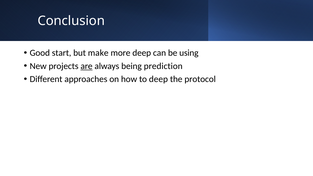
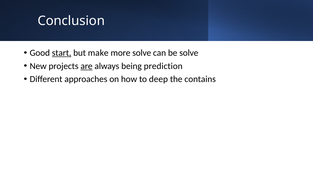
start underline: none -> present
more deep: deep -> solve
be using: using -> solve
protocol: protocol -> contains
